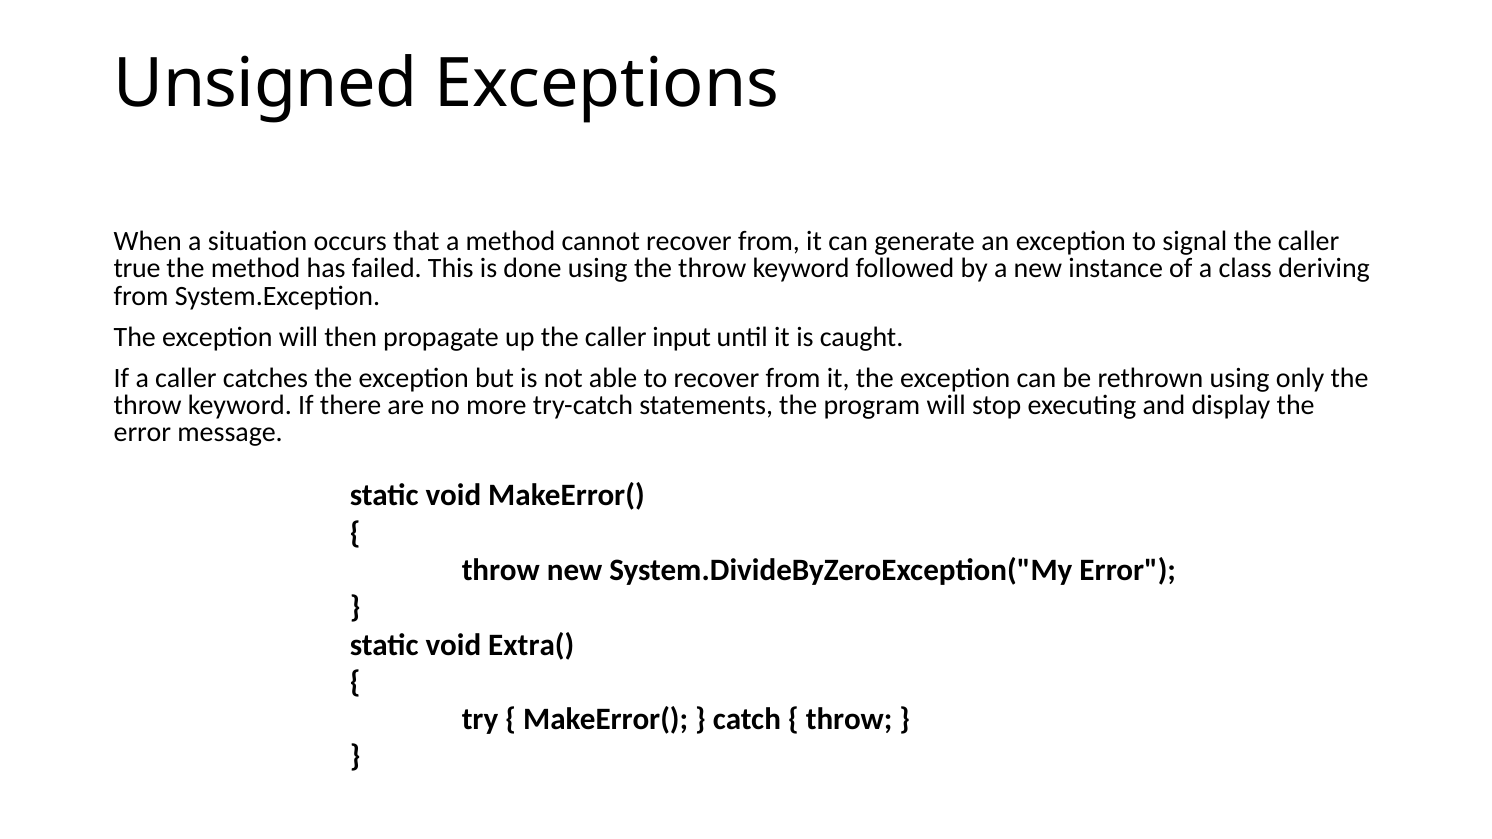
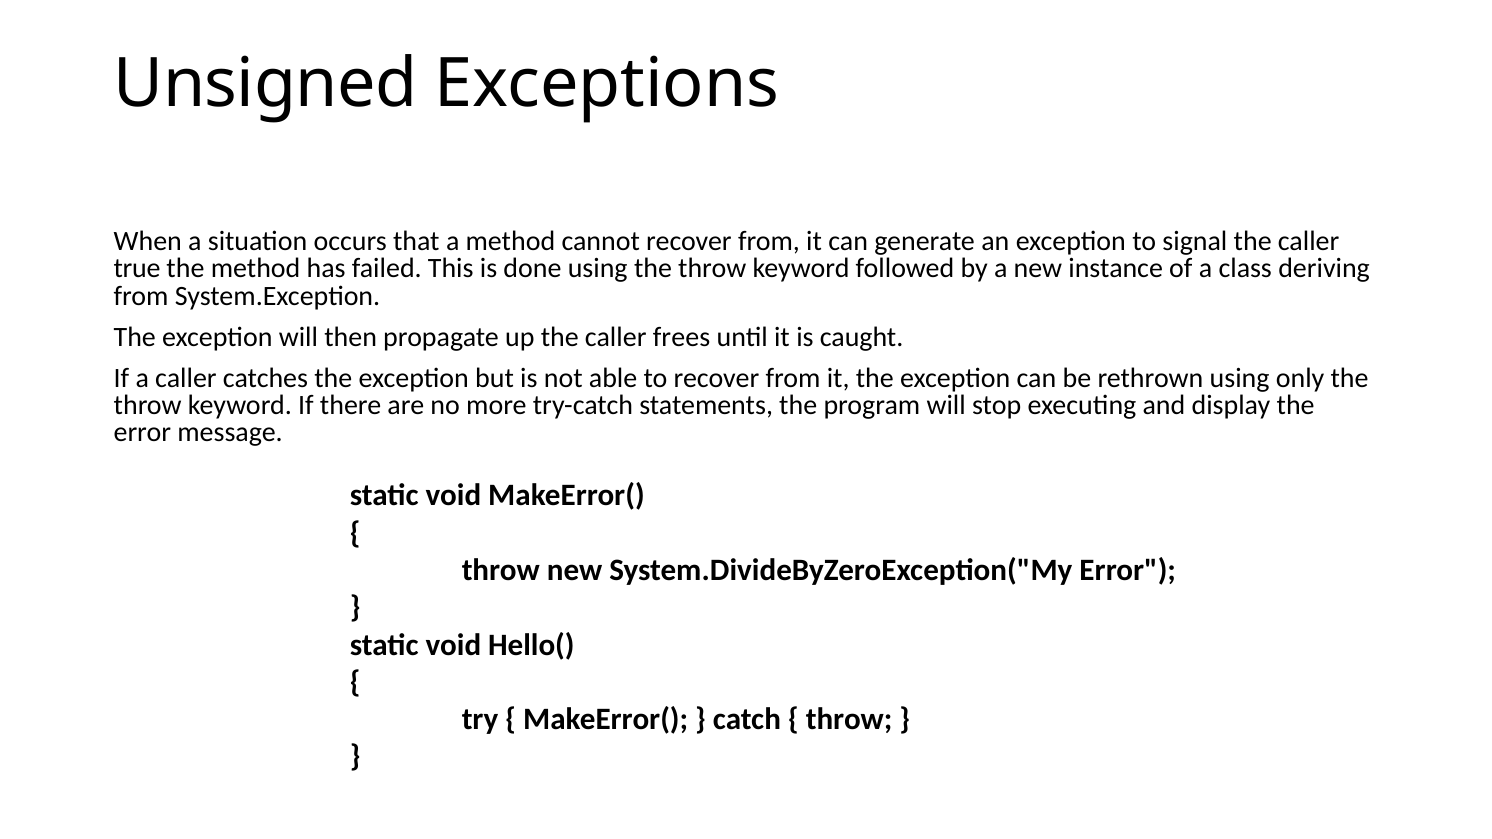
input: input -> frees
Extra(: Extra( -> Hello(
